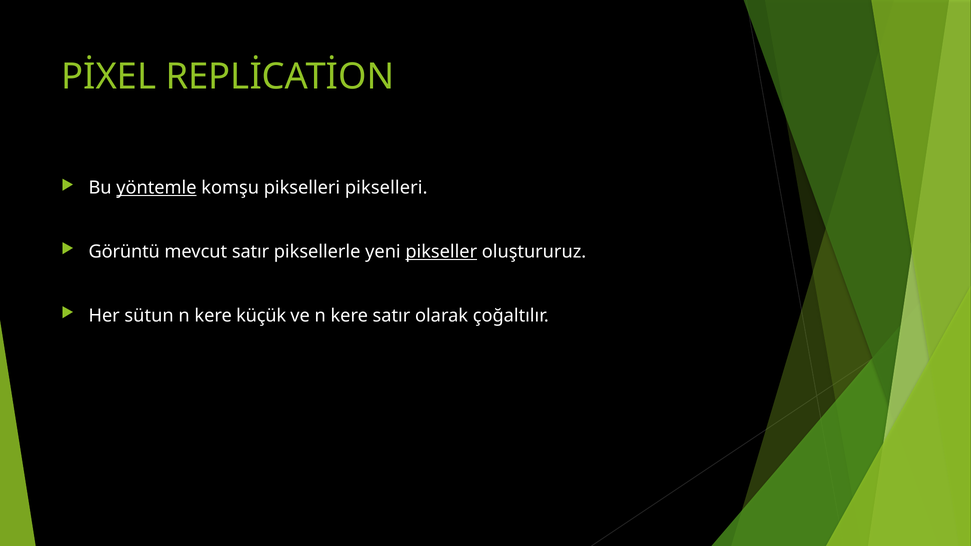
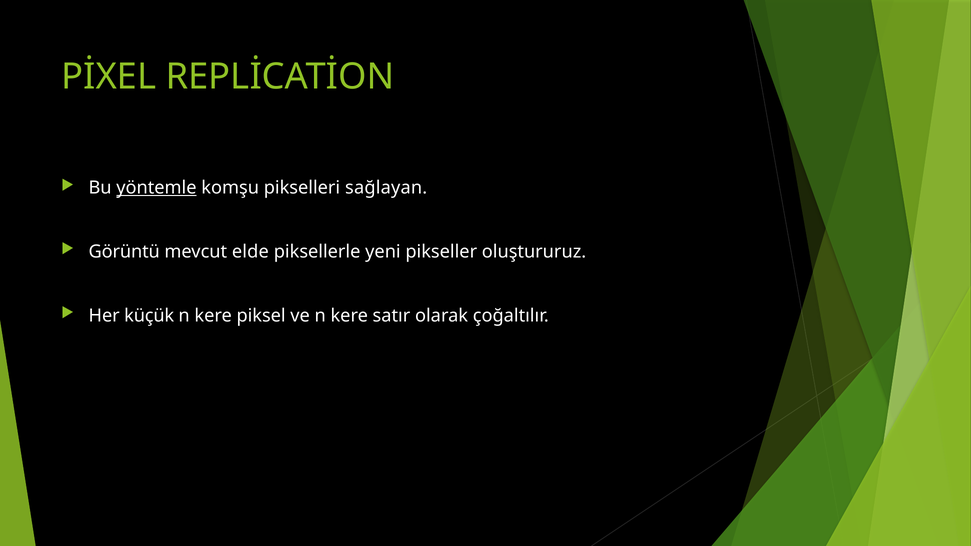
pikselleri pikselleri: pikselleri -> sağlayan
mevcut satır: satır -> elde
pikseller underline: present -> none
sütun: sütun -> küçük
küçük: küçük -> piksel
